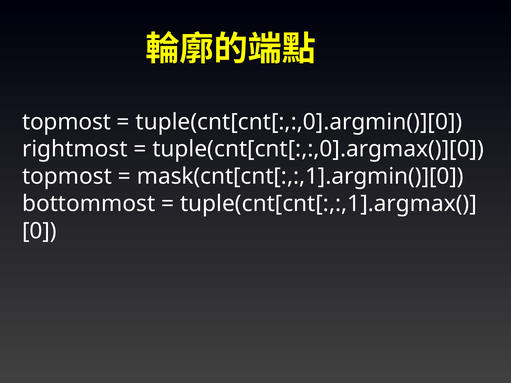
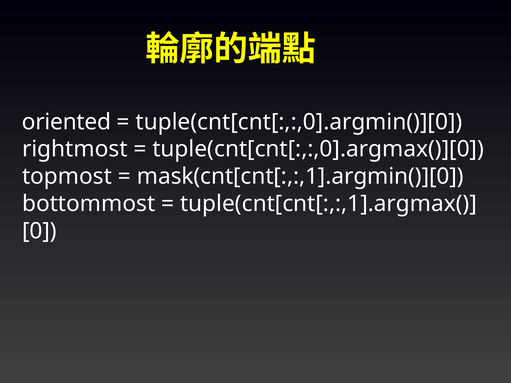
topmost at (66, 122): topmost -> oriented
